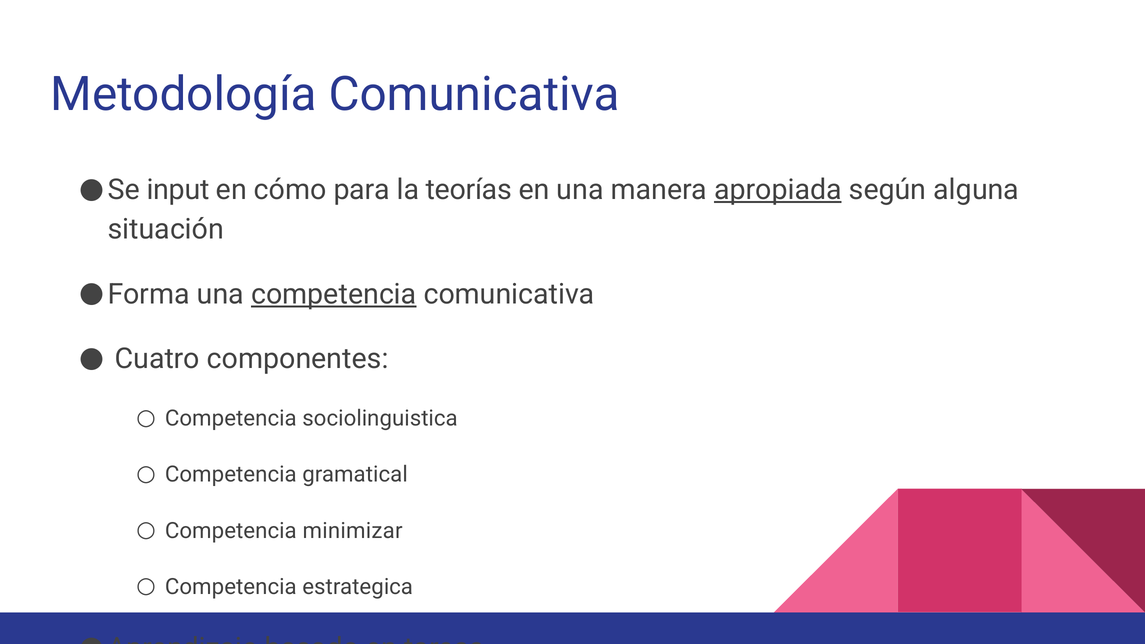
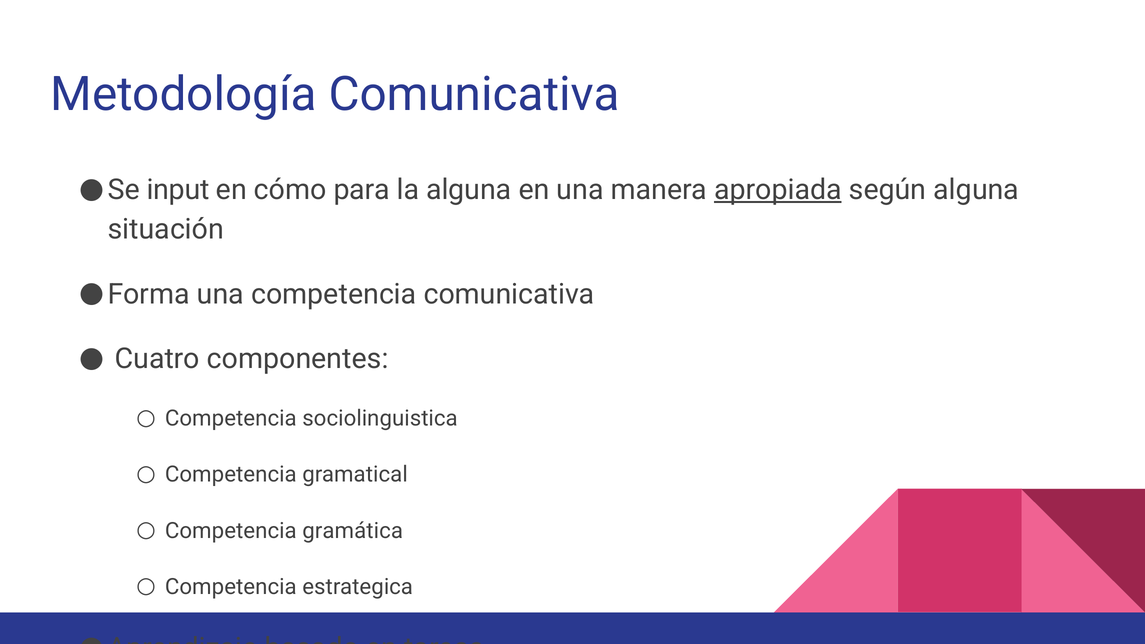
la teorías: teorías -> alguna
competencia at (334, 294) underline: present -> none
minimizar: minimizar -> gramática
